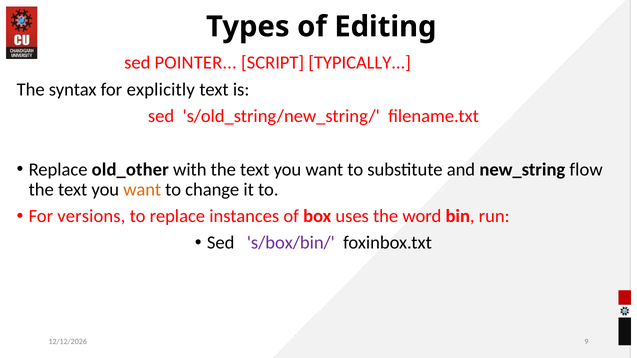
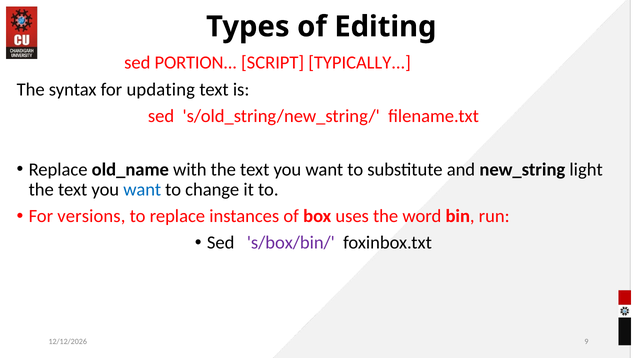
POINTER: POINTER -> PORTION
explicitly: explicitly -> updating
old_other: old_other -> old_name
flow: flow -> light
want at (142, 190) colour: orange -> blue
